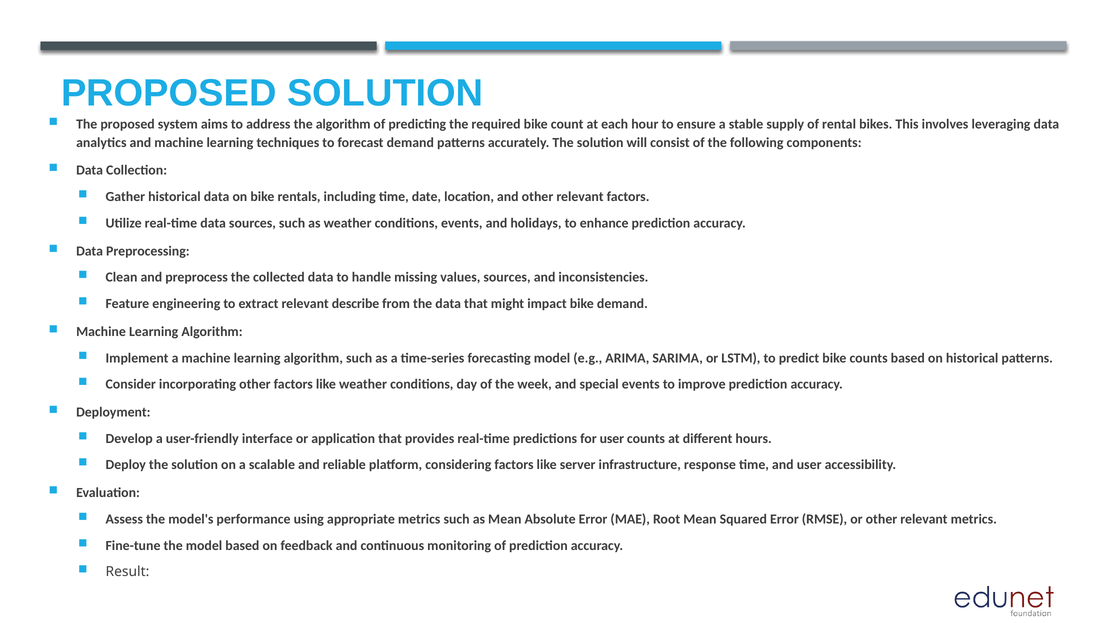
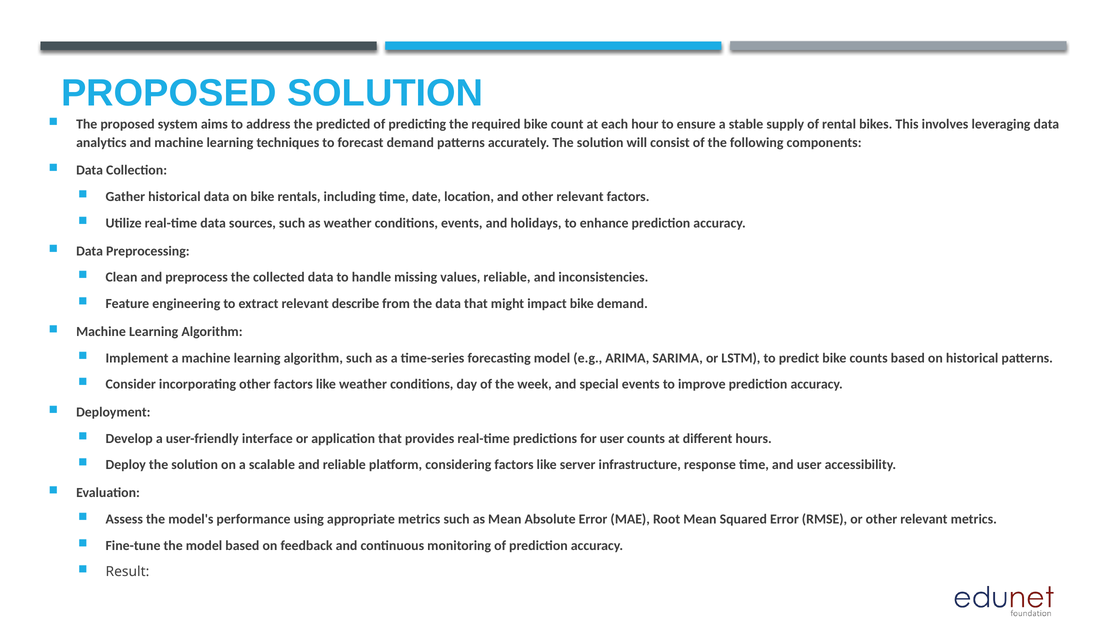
the algorithm: algorithm -> predicted
values sources: sources -> reliable
